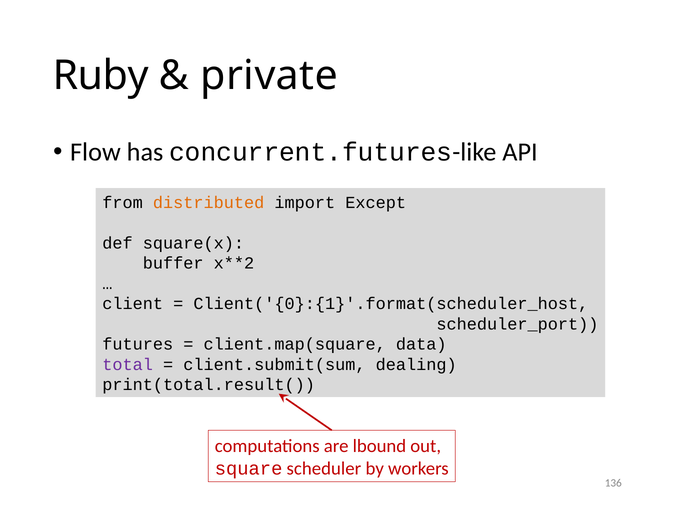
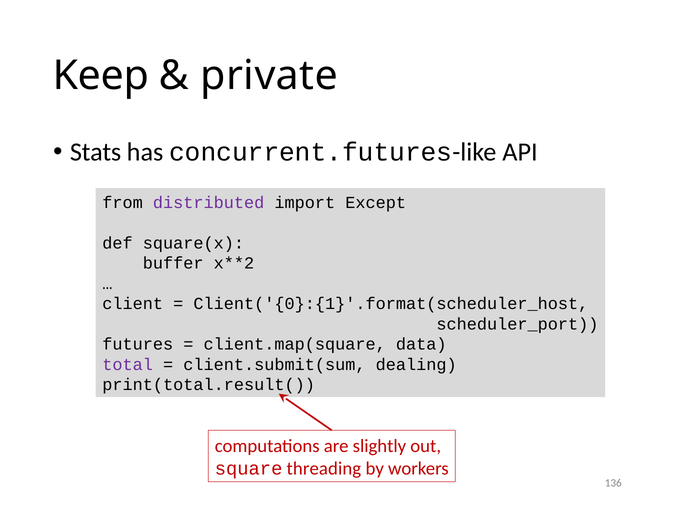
Ruby: Ruby -> Keep
Flow: Flow -> Stats
distributed colour: orange -> purple
lbound: lbound -> slightly
scheduler: scheduler -> threading
